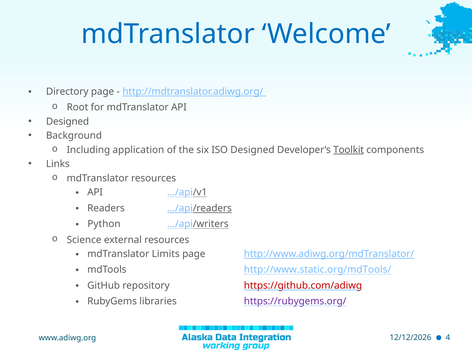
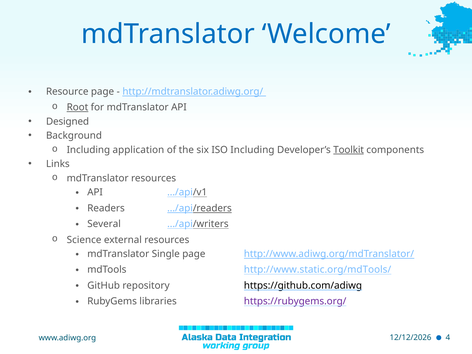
Directory: Directory -> Resource
Root underline: none -> present
ISO Designed: Designed -> Including
Python: Python -> Several
Limits: Limits -> Single
https://github.com/adiwg colour: red -> black
